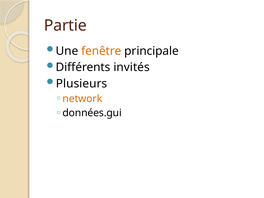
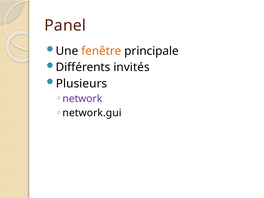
Partie: Partie -> Panel
network colour: orange -> purple
données.gui: données.gui -> network.gui
